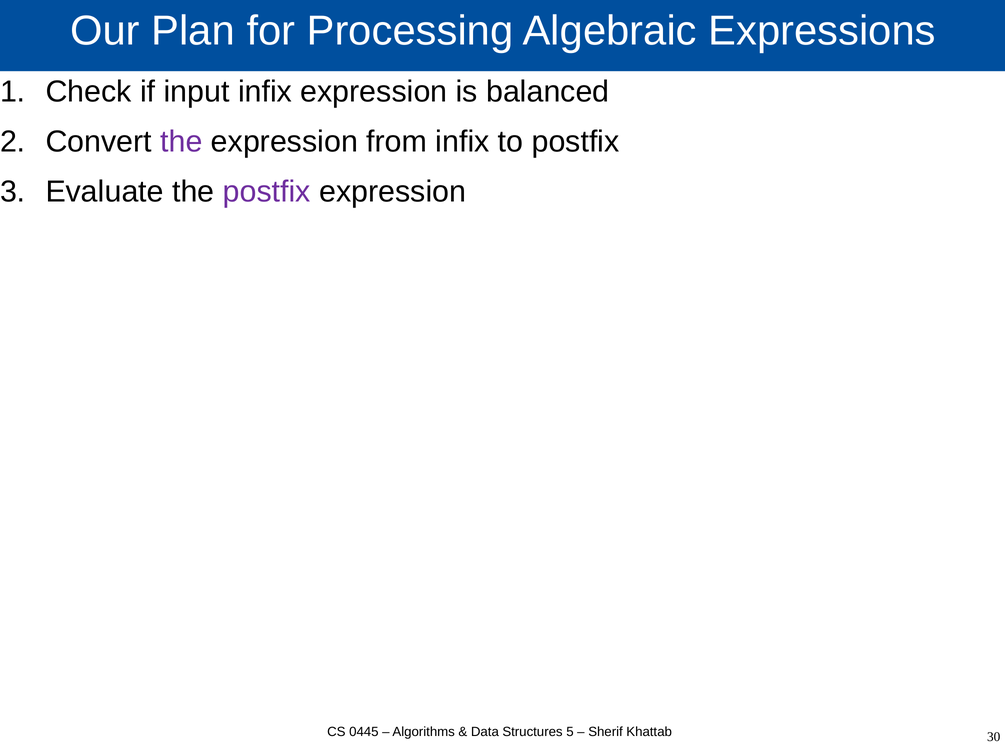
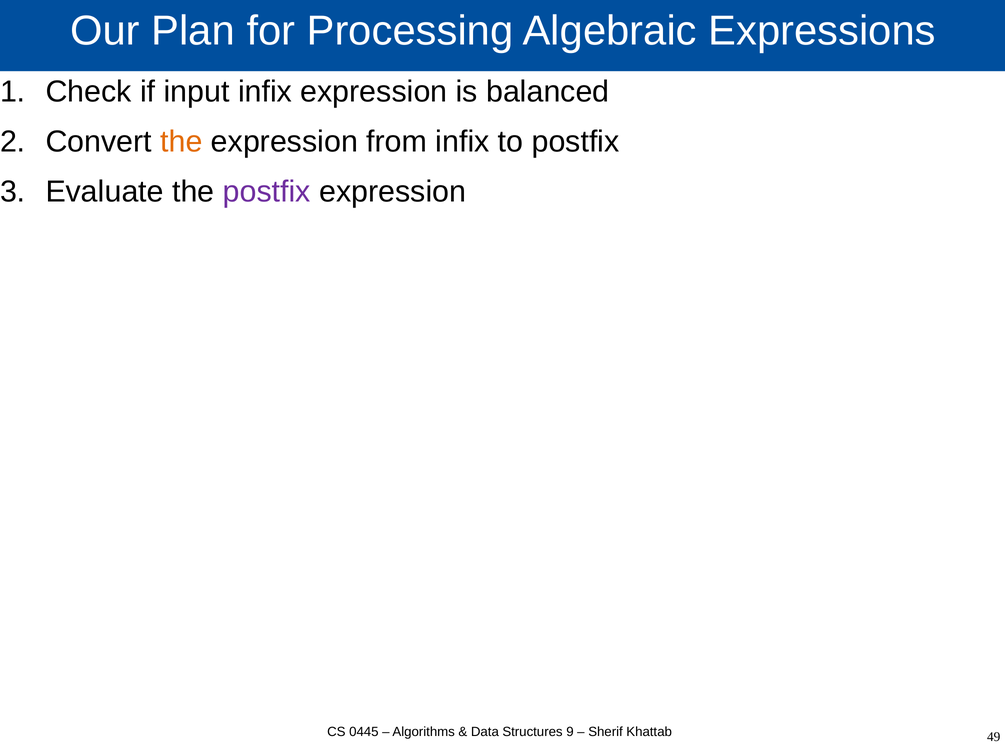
the at (181, 142) colour: purple -> orange
5: 5 -> 9
30: 30 -> 49
